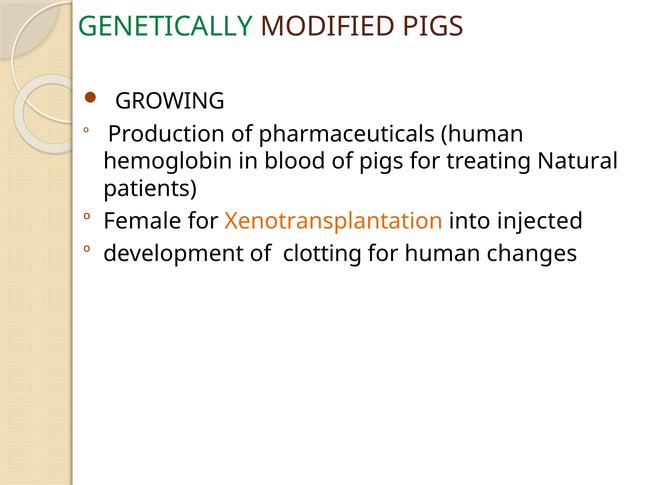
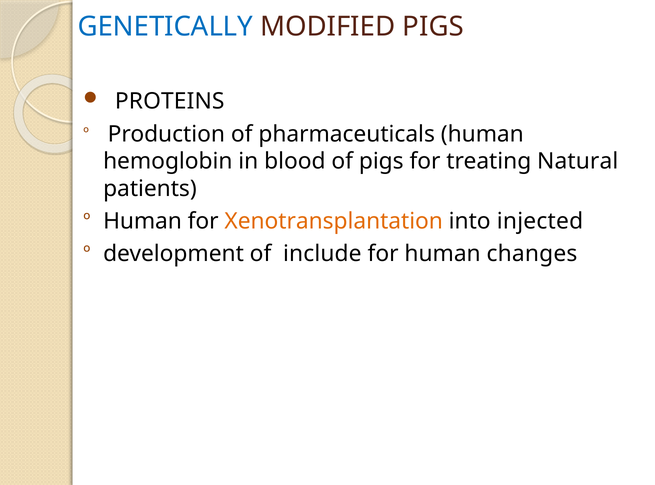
GENETICALLY colour: green -> blue
GROWING: GROWING -> PROTEINS
Female at (142, 221): Female -> Human
clotting: clotting -> include
